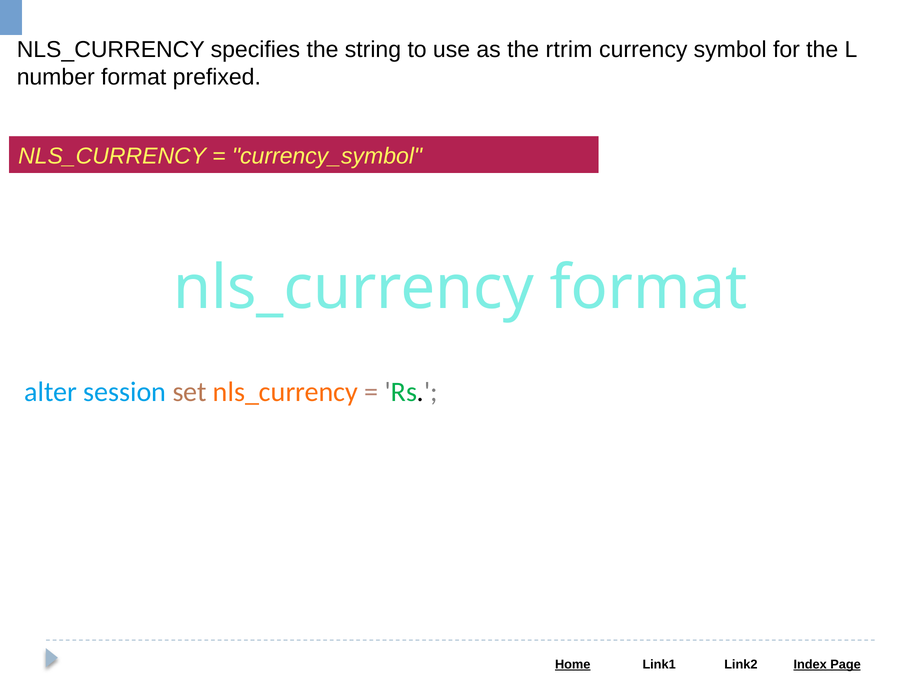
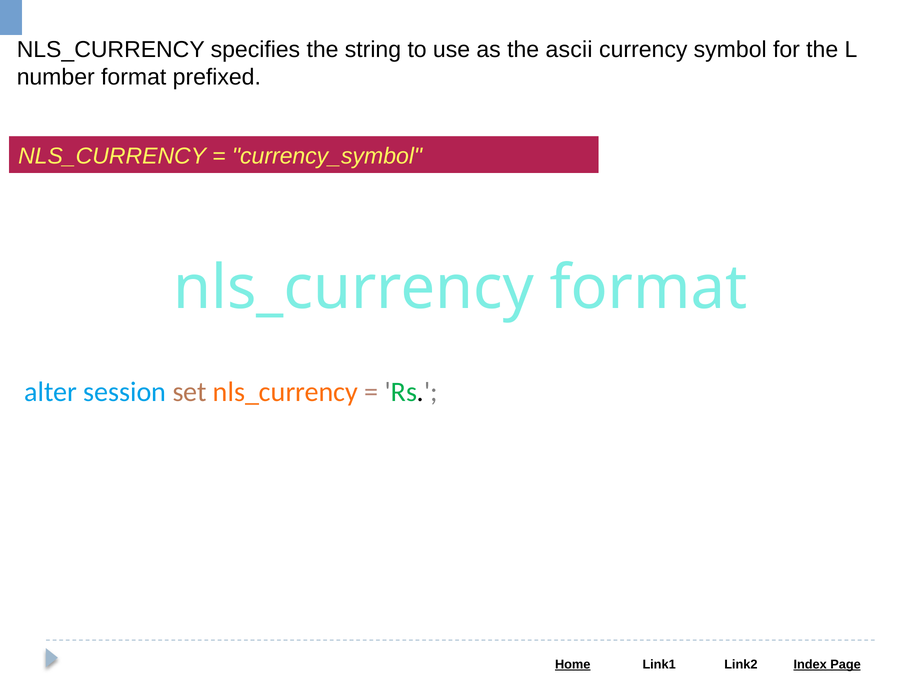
rtrim: rtrim -> ascii
